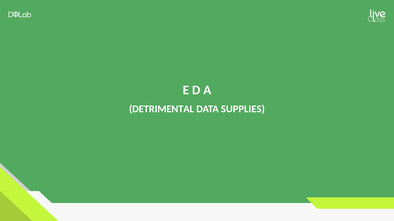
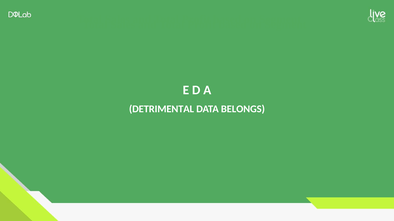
SUPPLIES: SUPPLIES -> BELONGS
